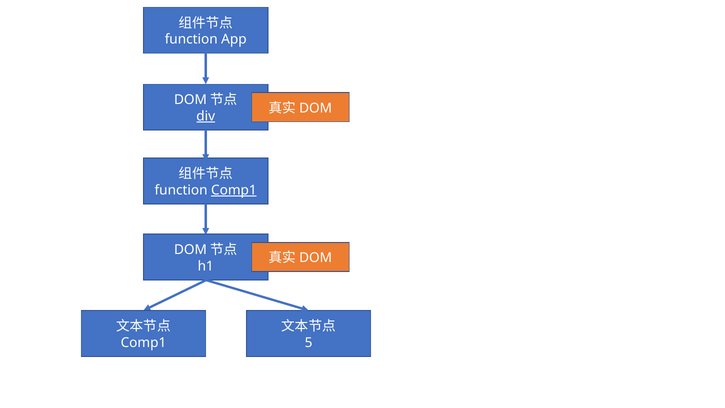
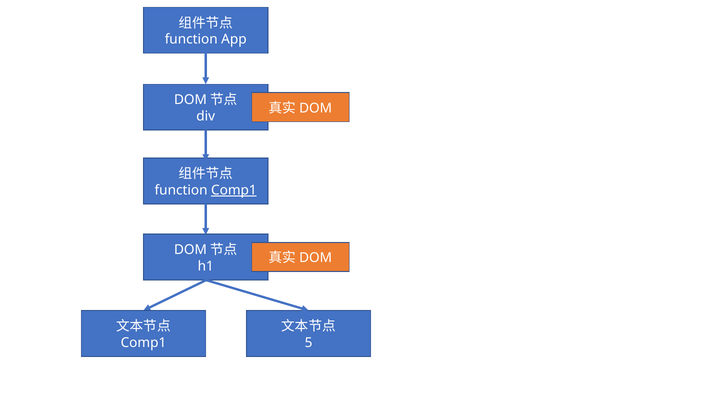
div underline: present -> none
